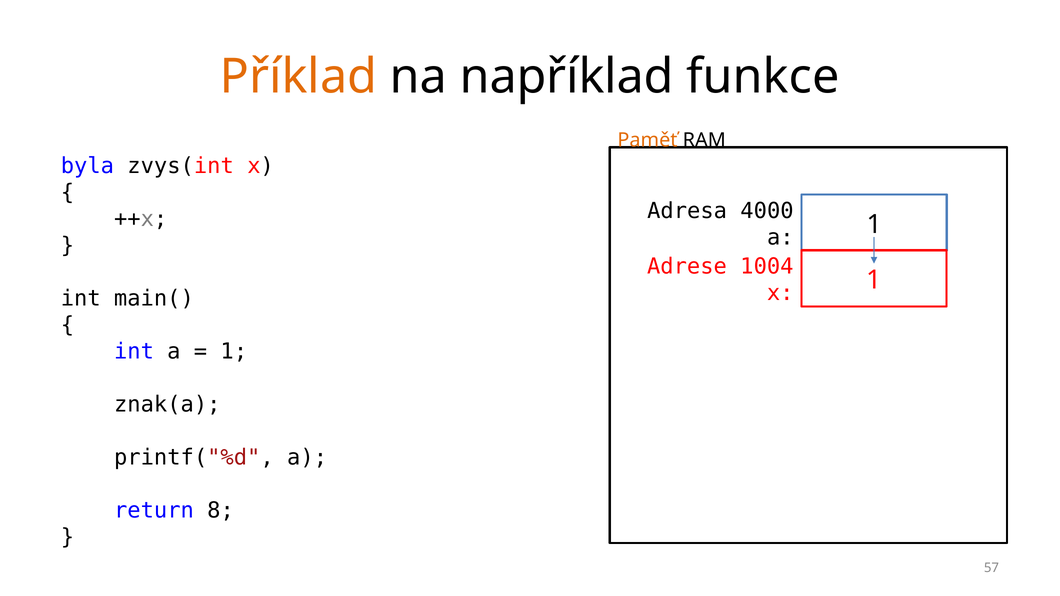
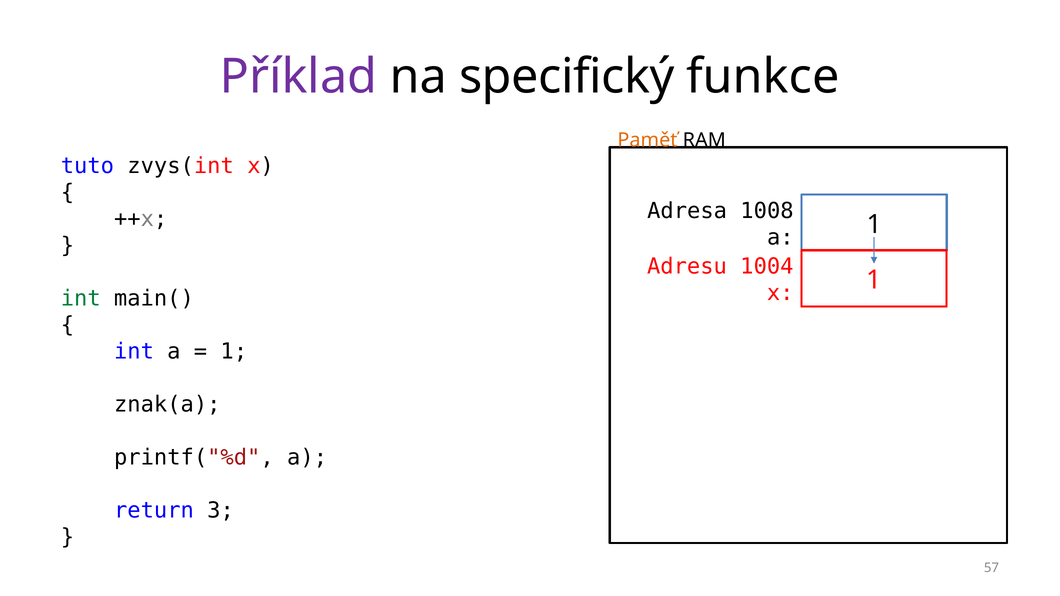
Příklad colour: orange -> purple
například: například -> specifický
byla: byla -> tuto
4000: 4000 -> 1008
Adrese: Adrese -> Adresu
int at (81, 299) colour: black -> green
8: 8 -> 3
